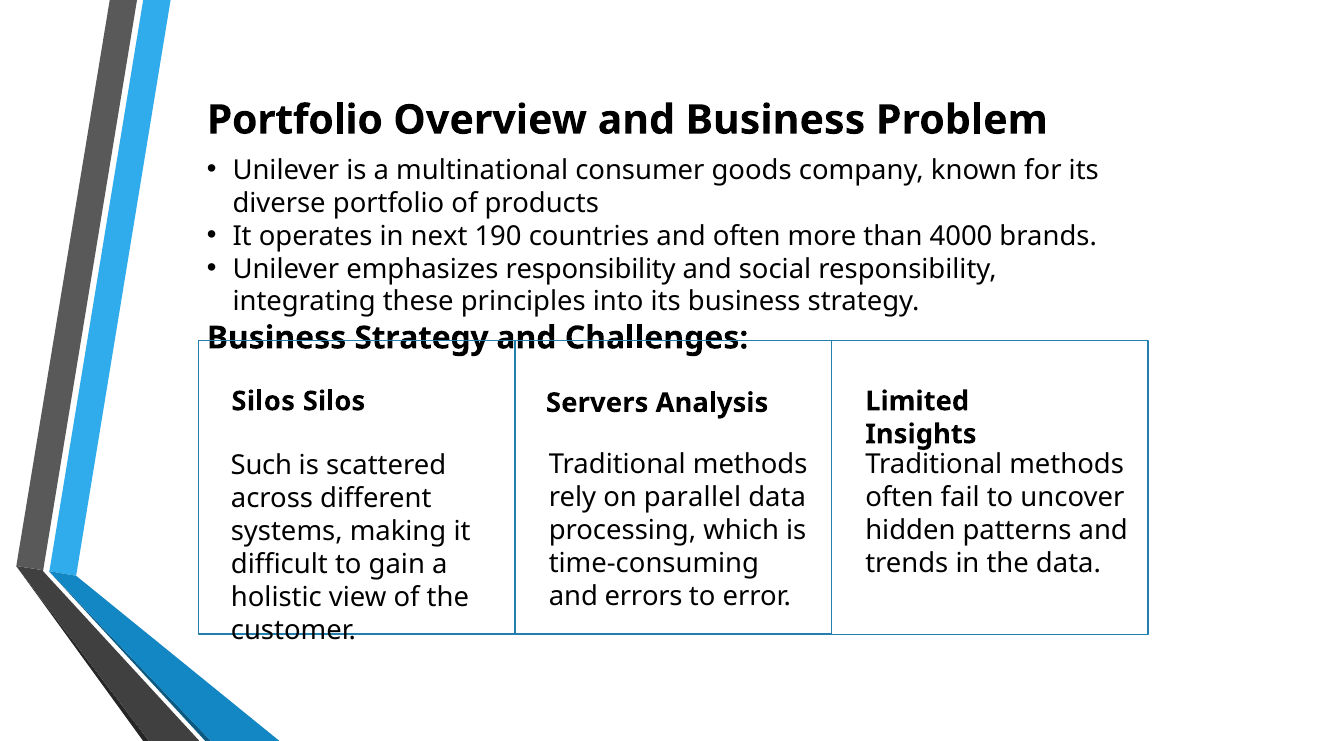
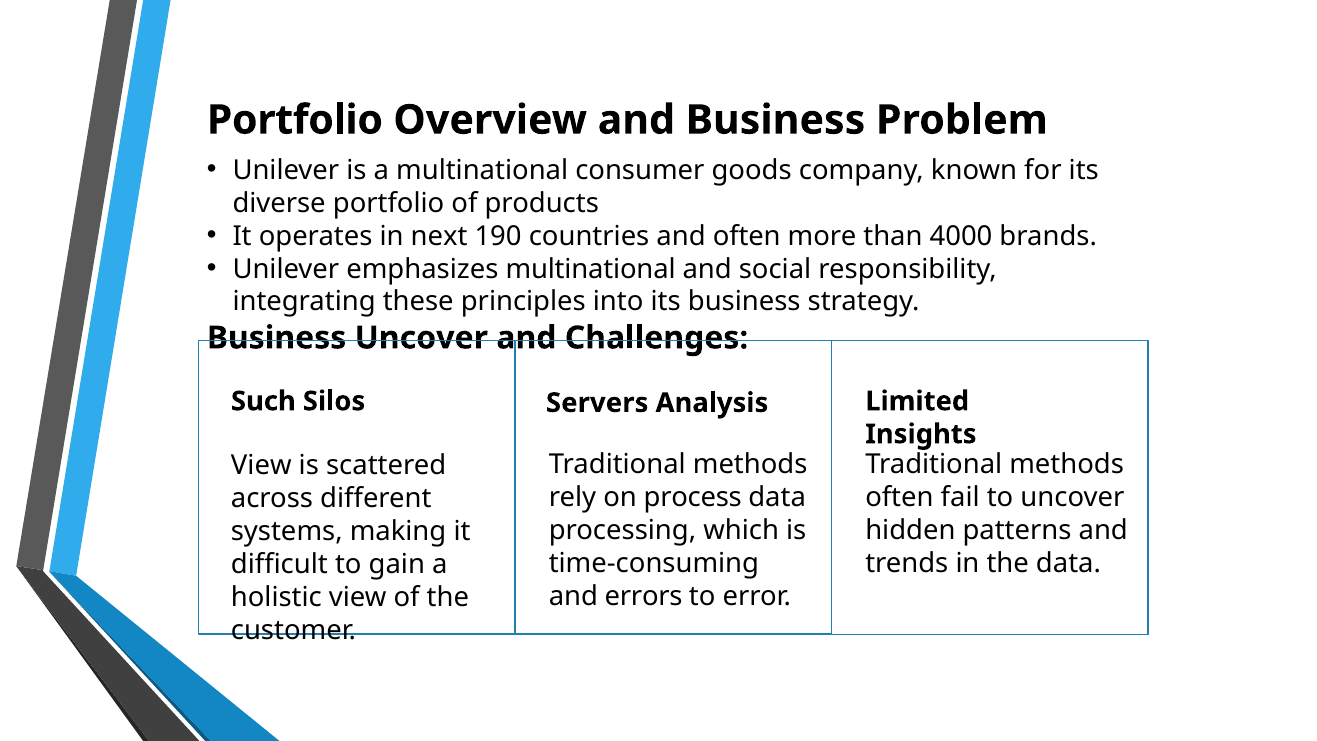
emphasizes responsibility: responsibility -> multinational
Strategy at (421, 338): Strategy -> Uncover
Silos at (263, 401): Silos -> Such
Such at (261, 465): Such -> View
parallel: parallel -> process
